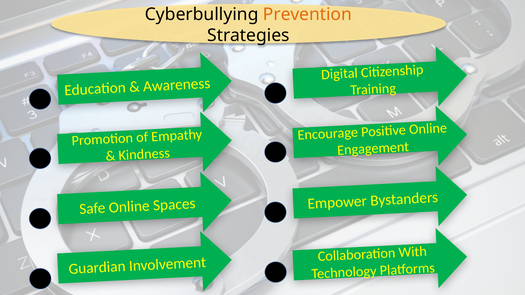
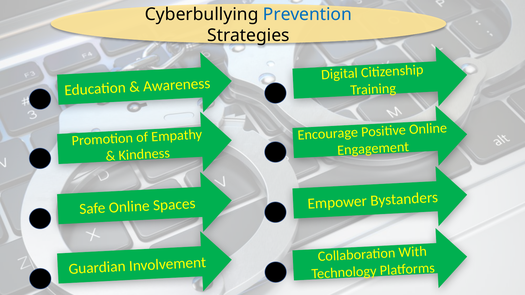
Prevention colour: orange -> blue
